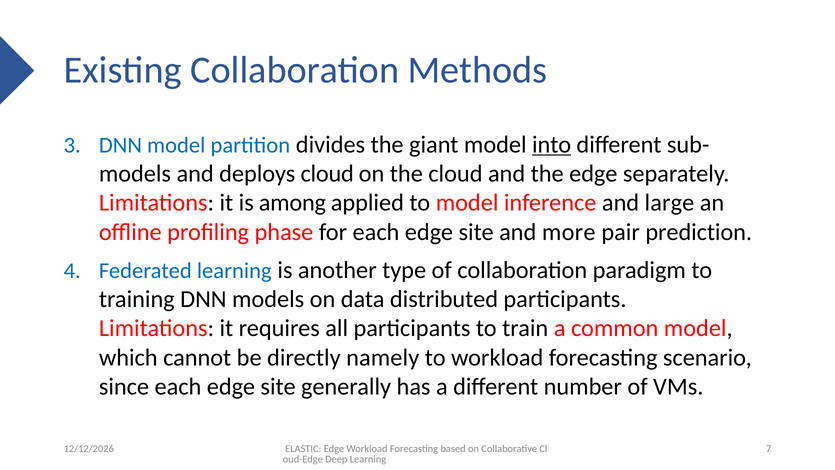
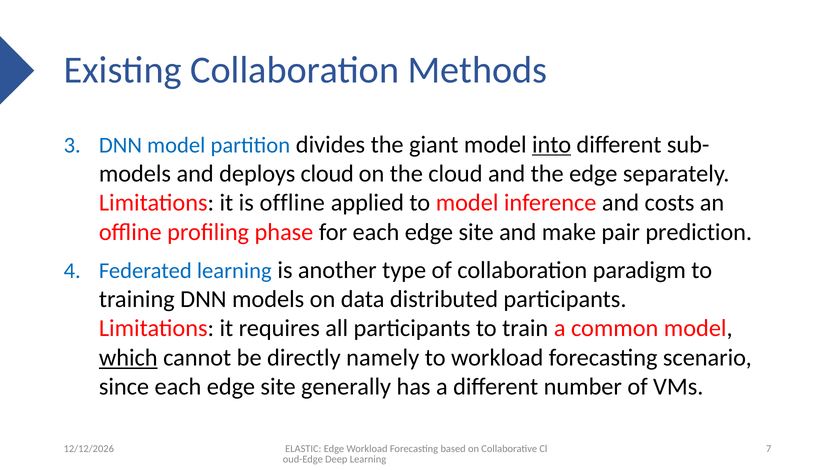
is among: among -> offline
large: large -> costs
more: more -> make
which underline: none -> present
